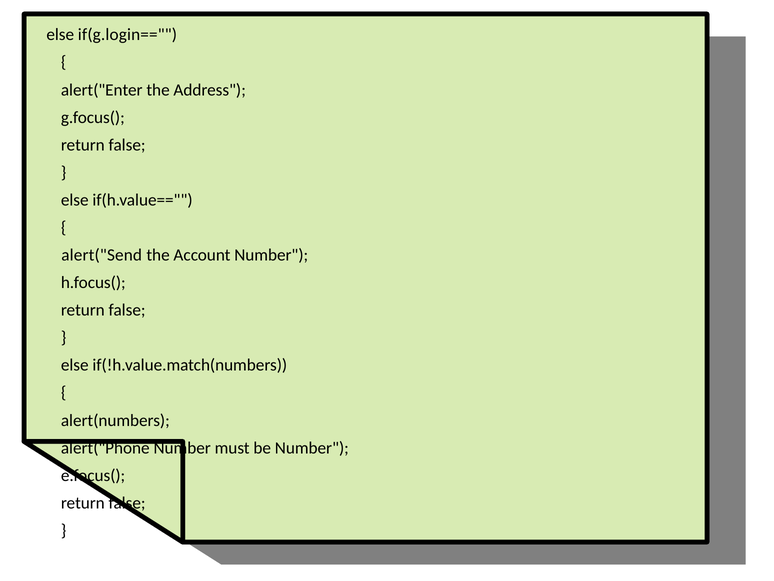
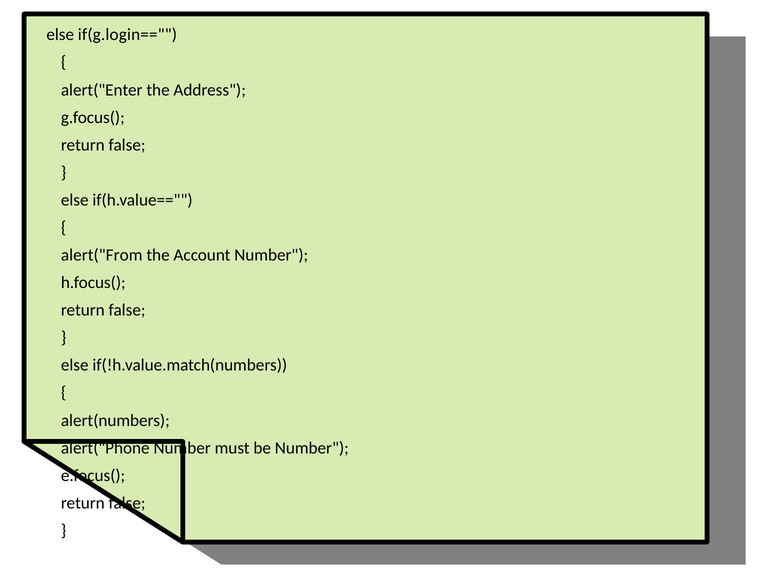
alert("Send: alert("Send -> alert("From
